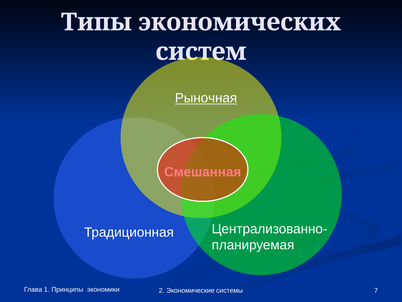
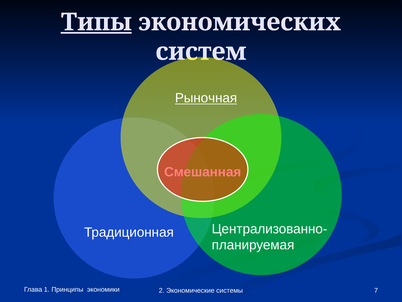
Типы underline: none -> present
